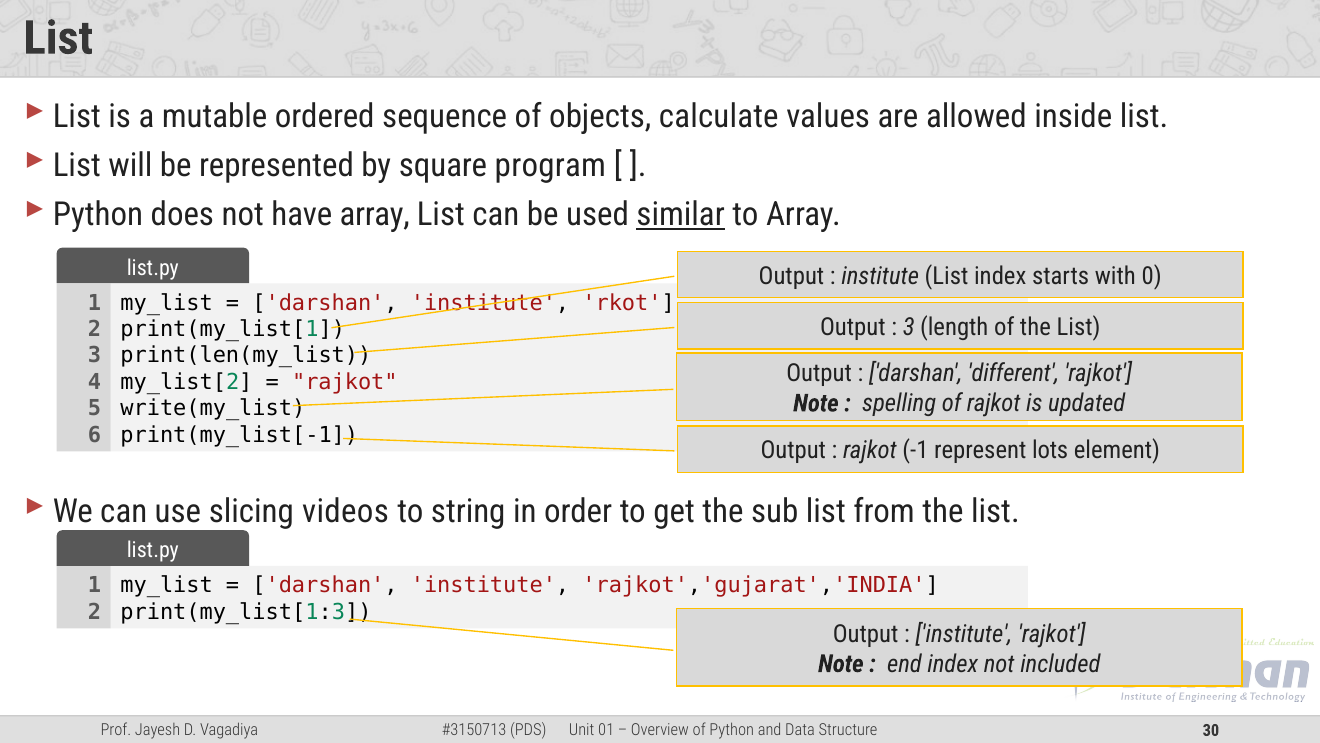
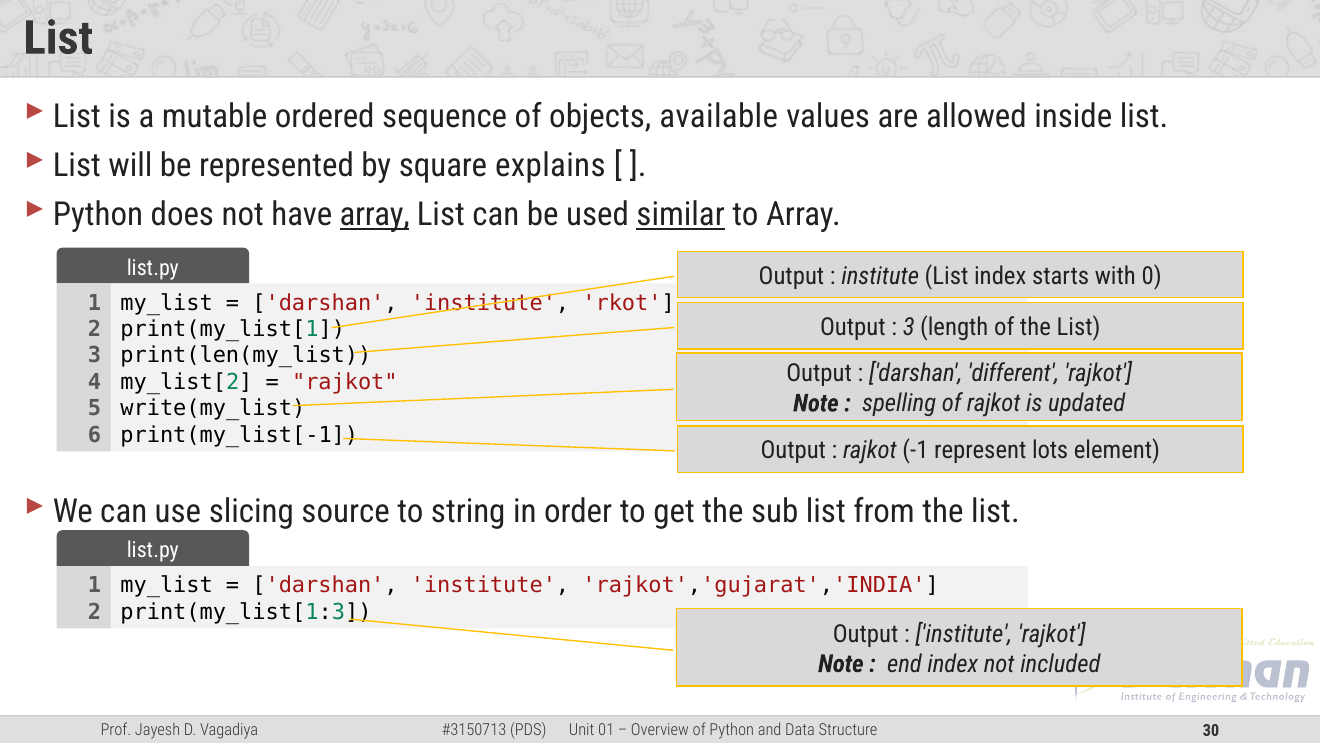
calculate: calculate -> available
program: program -> explains
array at (375, 215) underline: none -> present
videos: videos -> source
